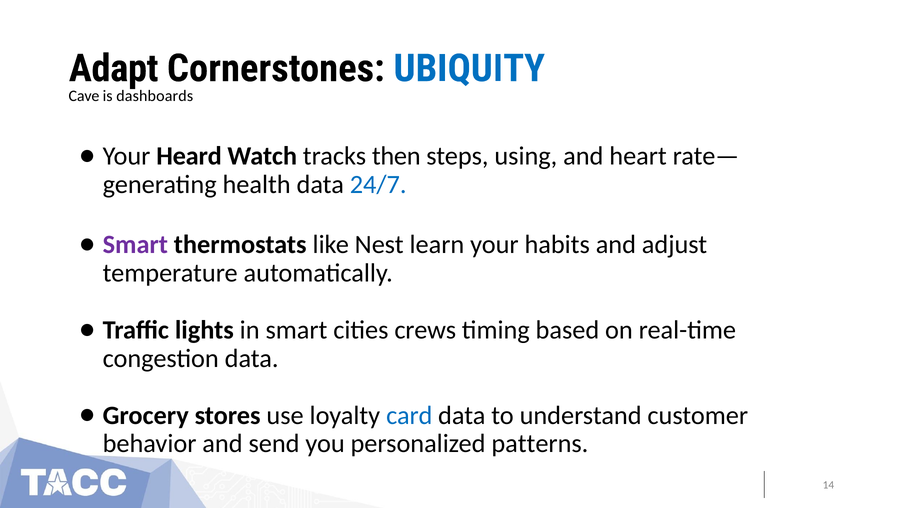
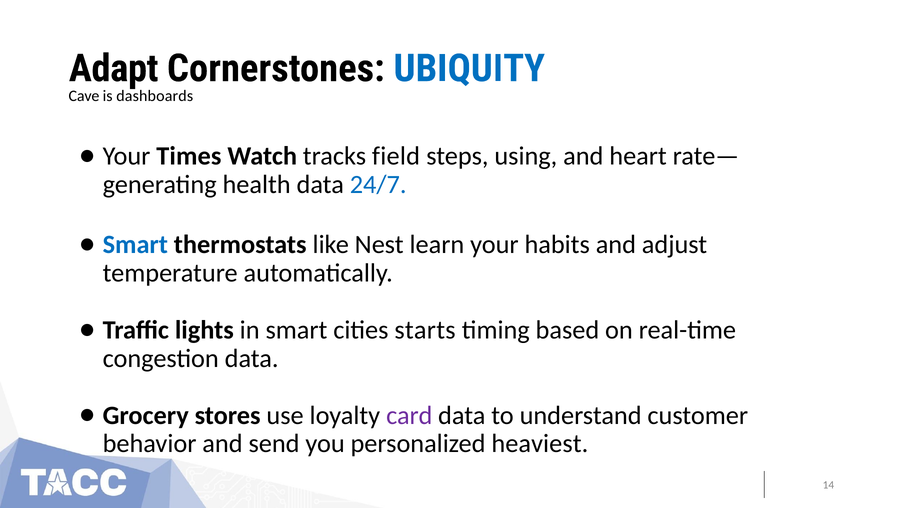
Heard: Heard -> Times
then: then -> field
Smart at (135, 245) colour: purple -> blue
crews: crews -> starts
card colour: blue -> purple
patterns: patterns -> heaviest
